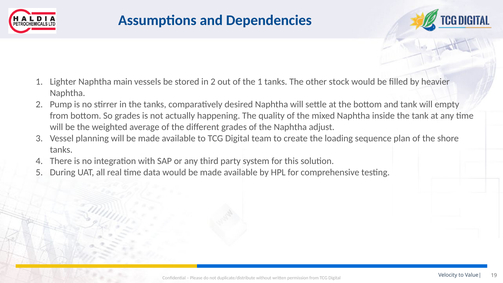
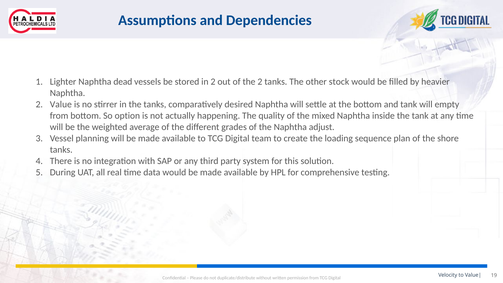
main: main -> dead
the 1: 1 -> 2
Pump: Pump -> Value
So grades: grades -> option
